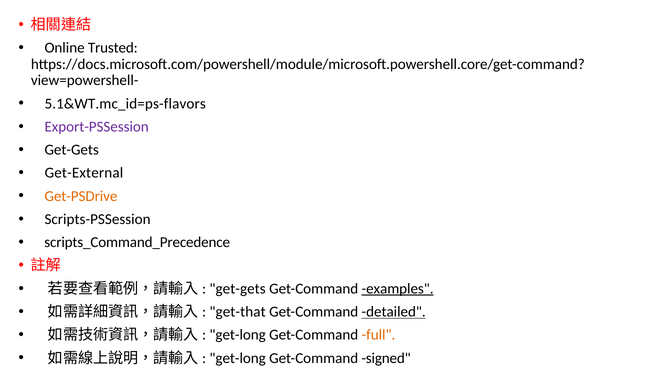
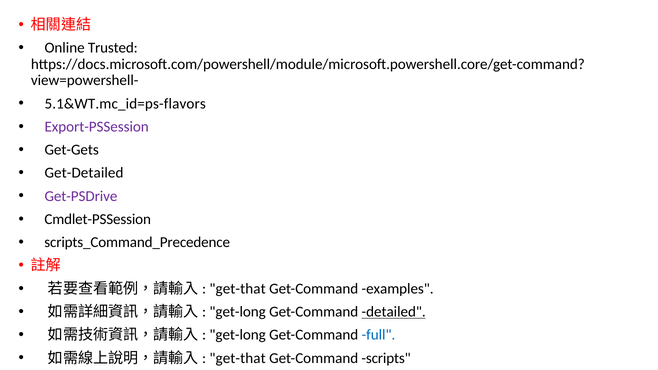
Get-External: Get-External -> Get-Detailed
Get-PSDrive colour: orange -> purple
Scripts-PSSession: Scripts-PSSession -> Cmdlet-PSSession
get-gets at (238, 289): get-gets -> get-that
examples underline: present -> none
get-that at (238, 312): get-that -> get-long
full colour: orange -> blue
get-long at (238, 358): get-long -> get-that
signed: signed -> scripts
